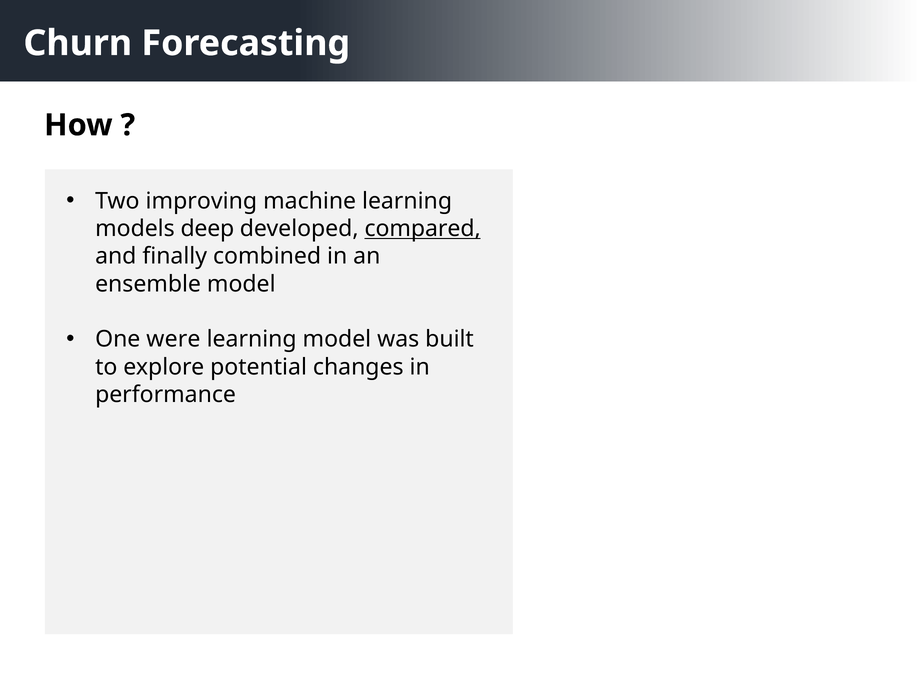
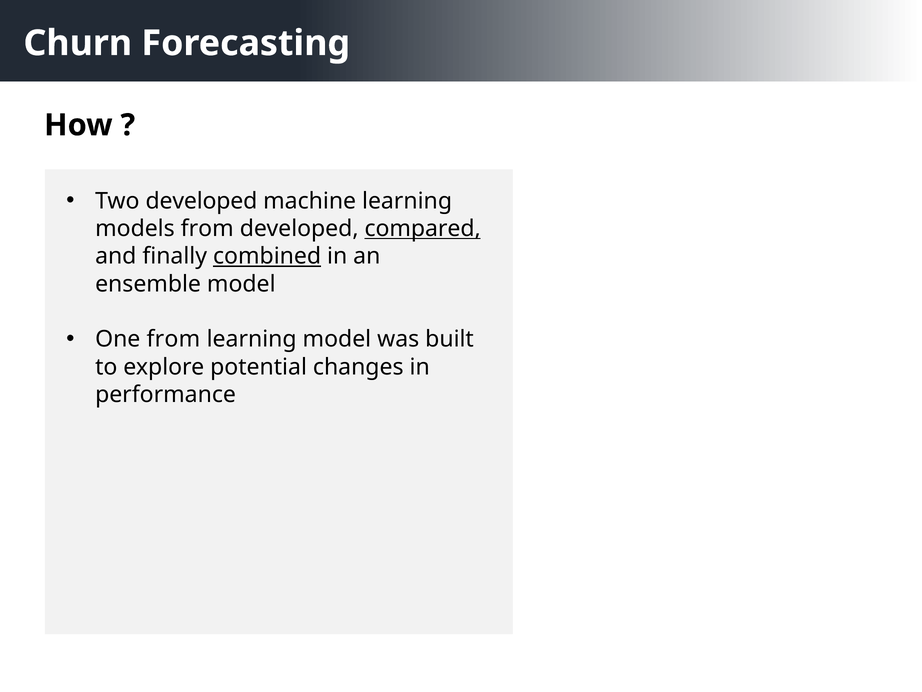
Two improving: improving -> developed
models deep: deep -> from
combined underline: none -> present
One were: were -> from
